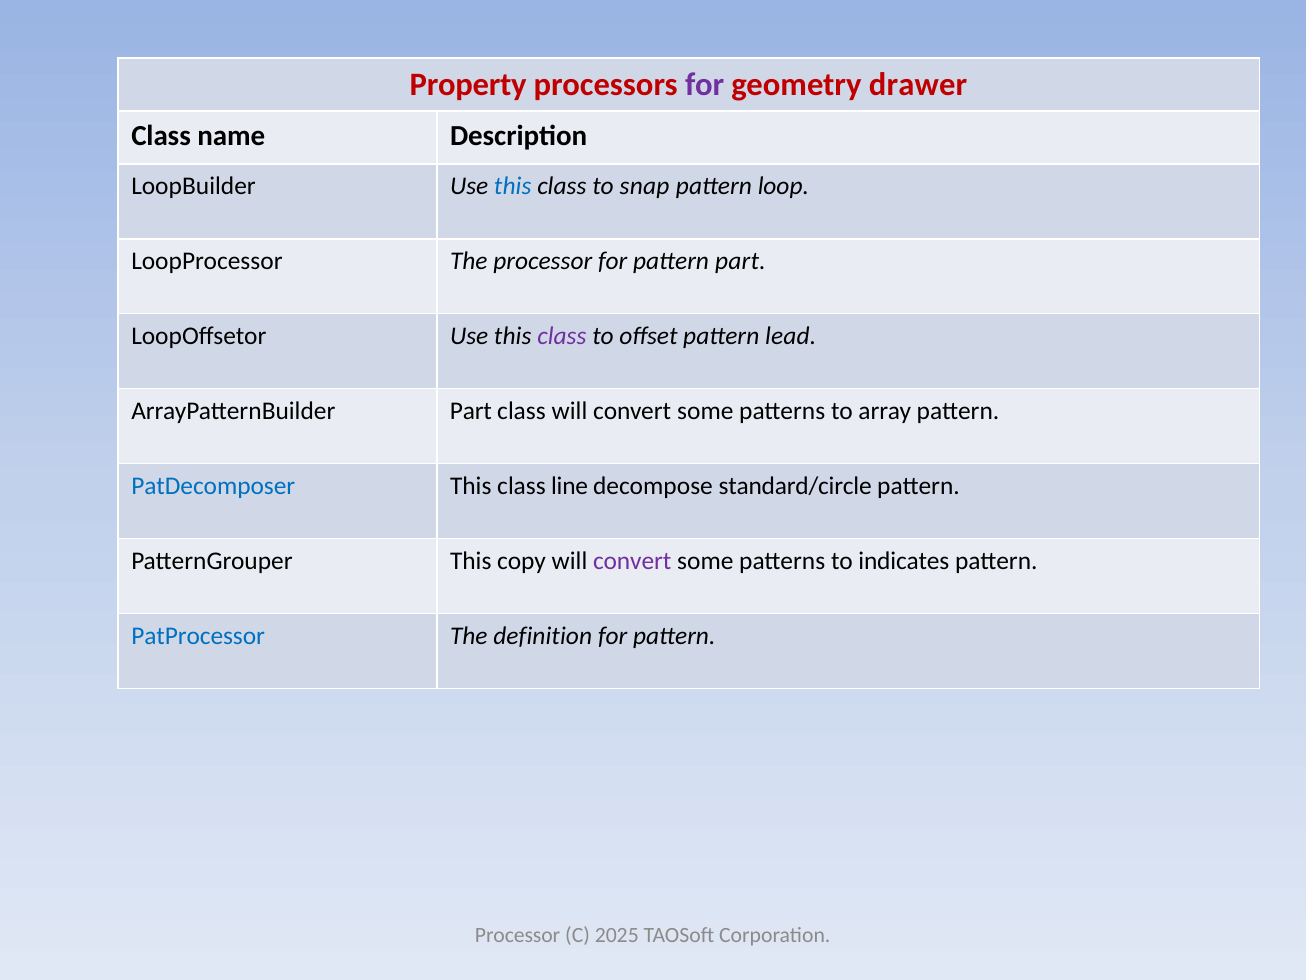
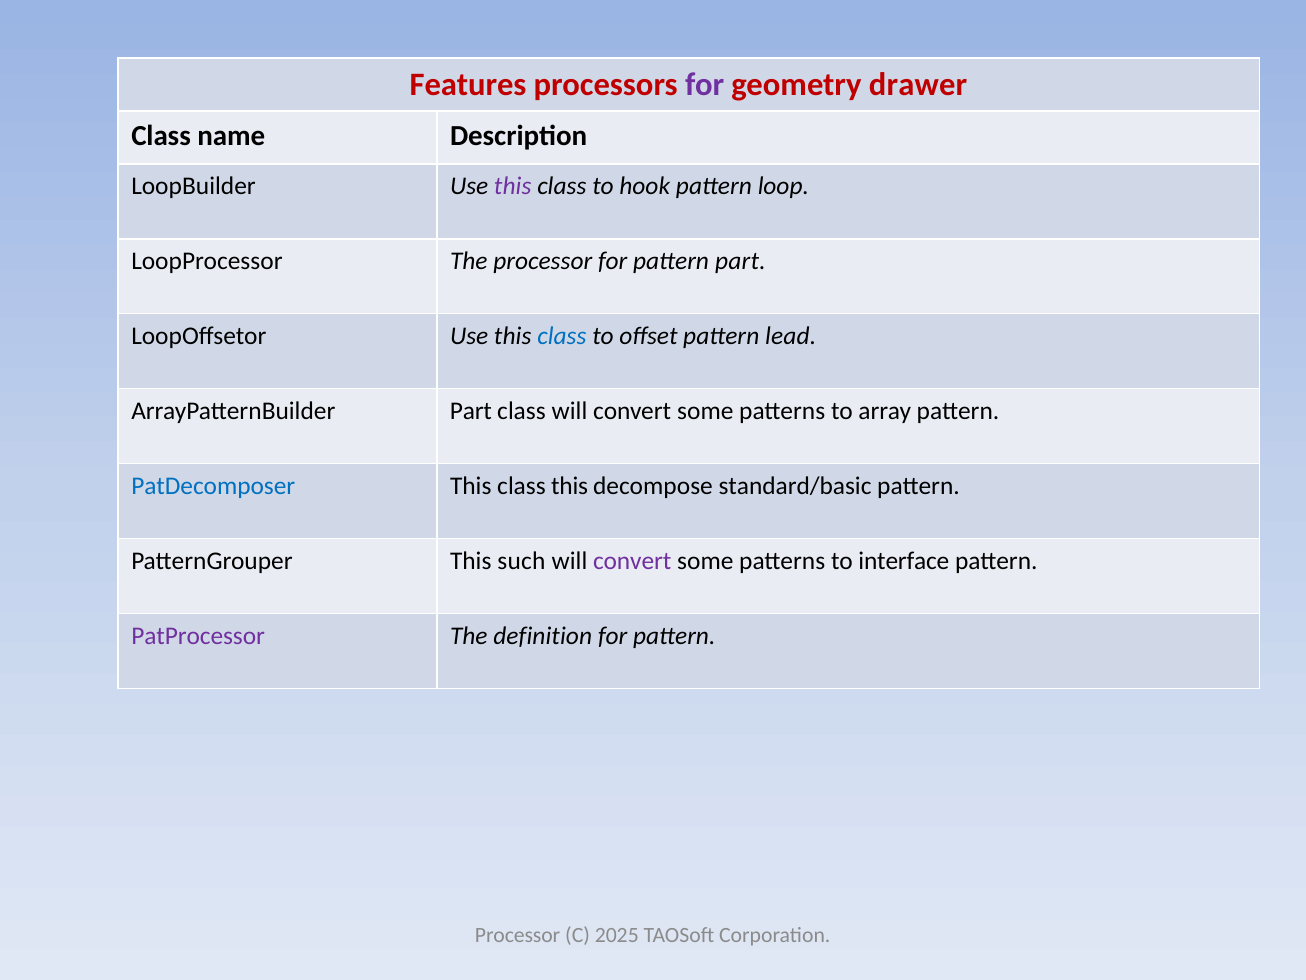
Property: Property -> Features
this at (513, 186) colour: blue -> purple
snap: snap -> hook
class at (562, 336) colour: purple -> blue
class line: line -> this
standard/circle: standard/circle -> standard/basic
copy: copy -> such
indicates: indicates -> interface
PatProcessor colour: blue -> purple
